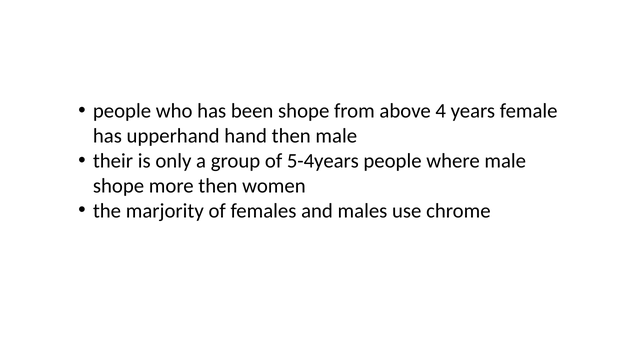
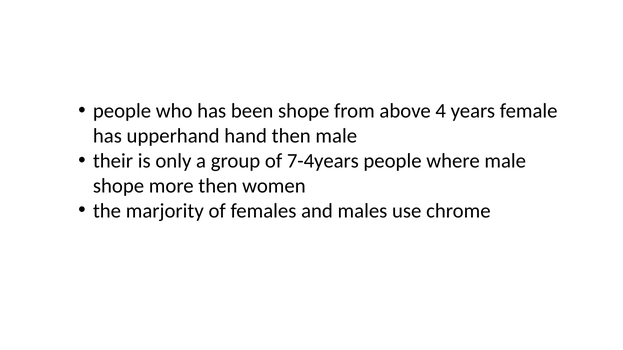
5-4years: 5-4years -> 7-4years
